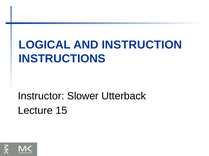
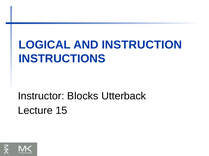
Slower: Slower -> Blocks
